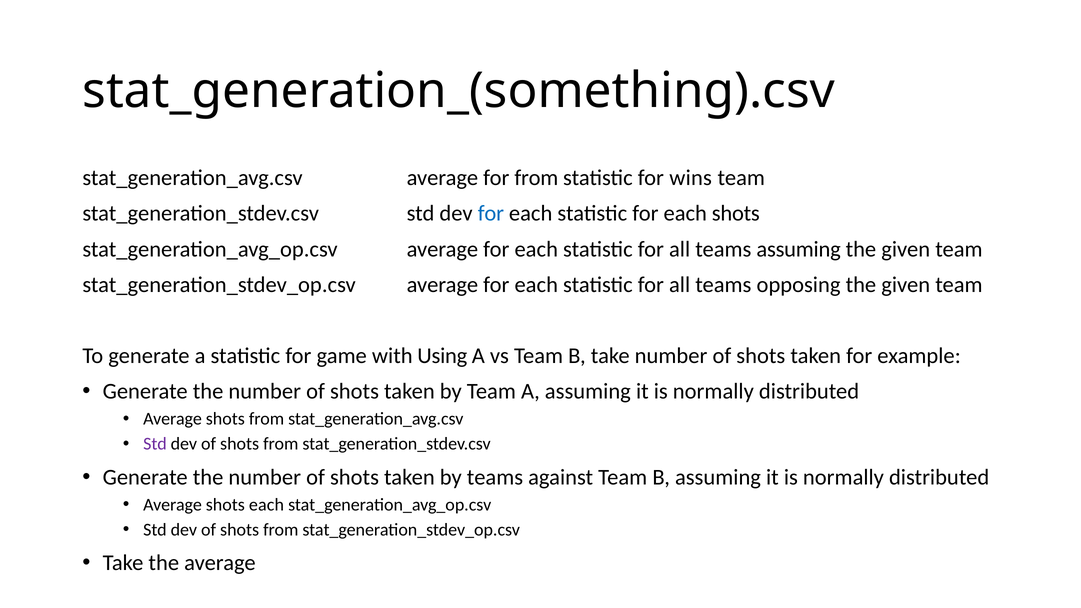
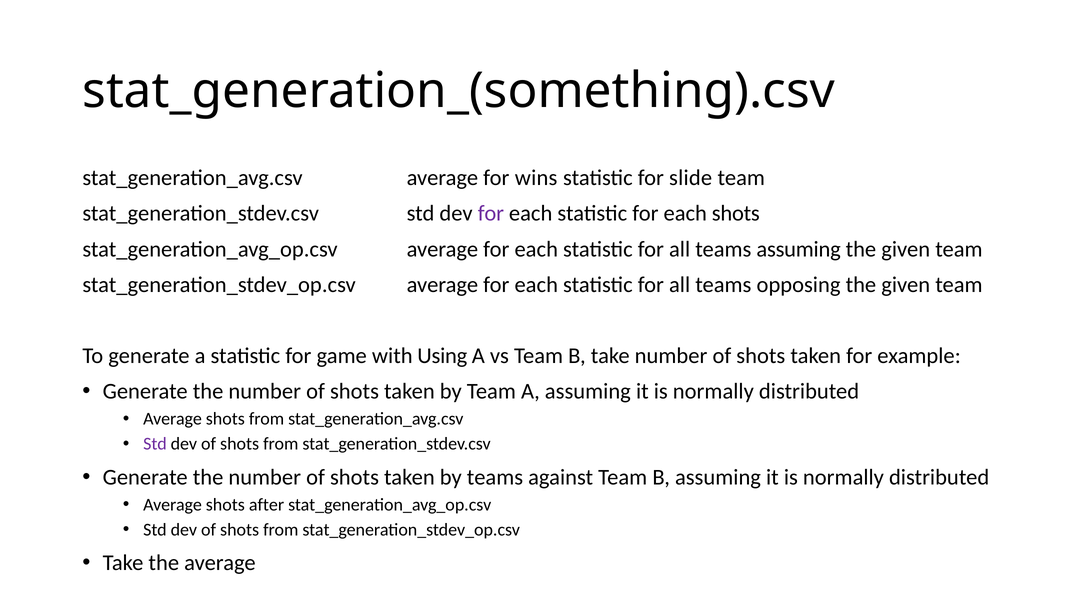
for from: from -> wins
wins: wins -> slide
for at (491, 214) colour: blue -> purple
shots each: each -> after
